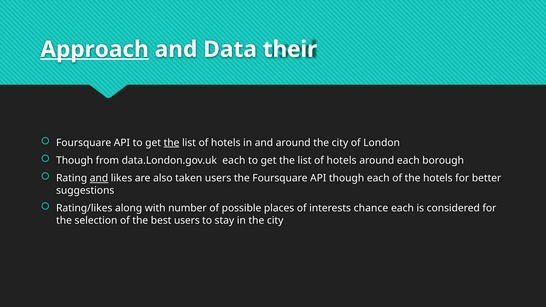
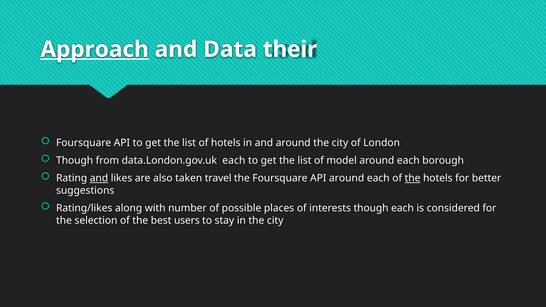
the at (172, 143) underline: present -> none
hotels at (342, 160): hotels -> model
taken users: users -> travel
API though: though -> around
the at (413, 178) underline: none -> present
interests chance: chance -> though
